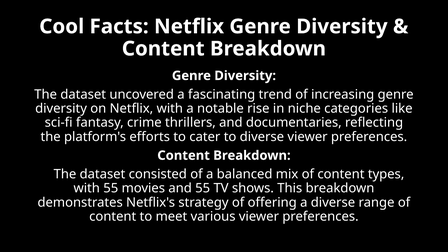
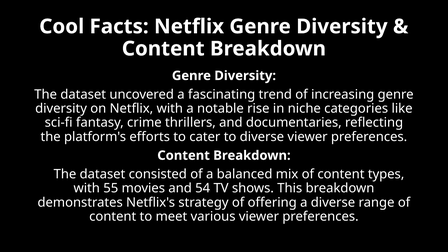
and 55: 55 -> 54
